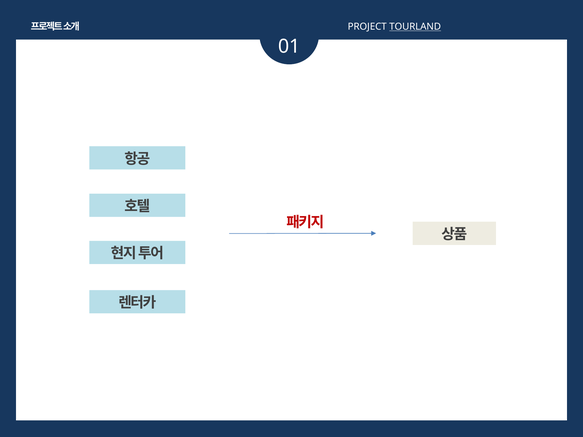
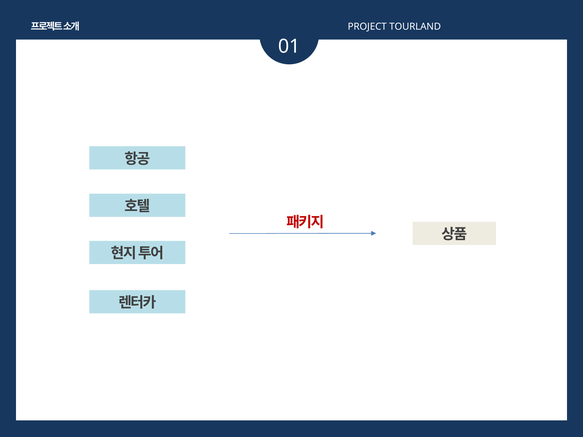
TOURLAND underline: present -> none
